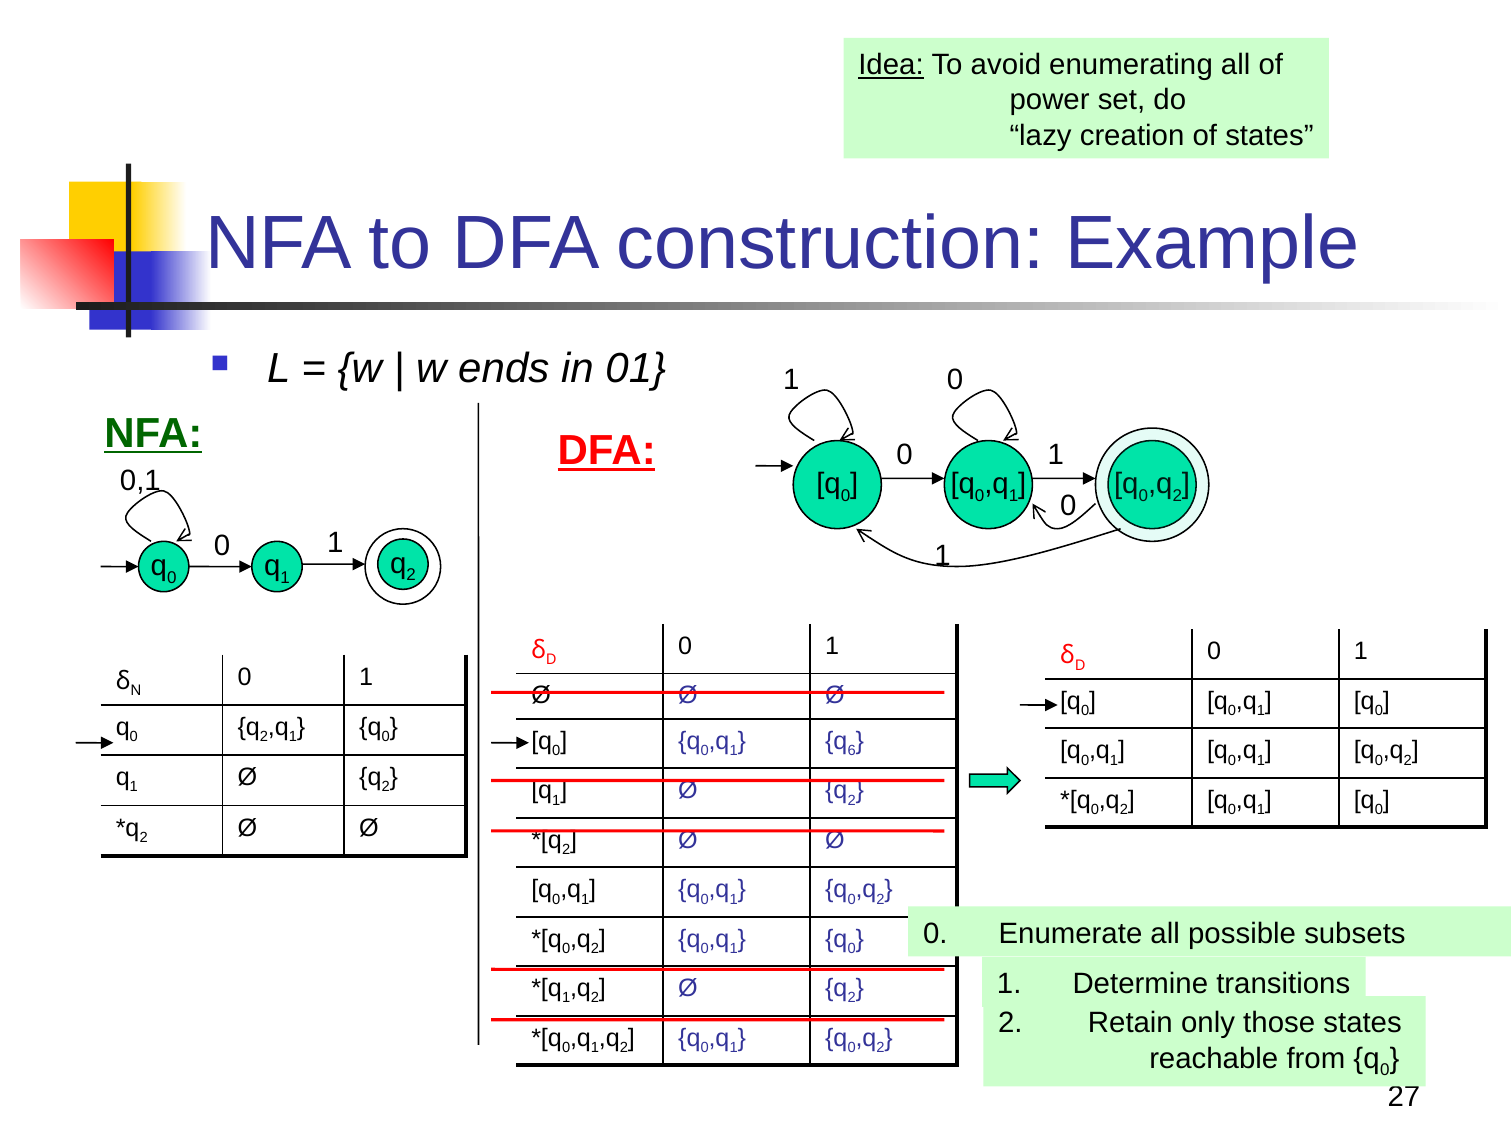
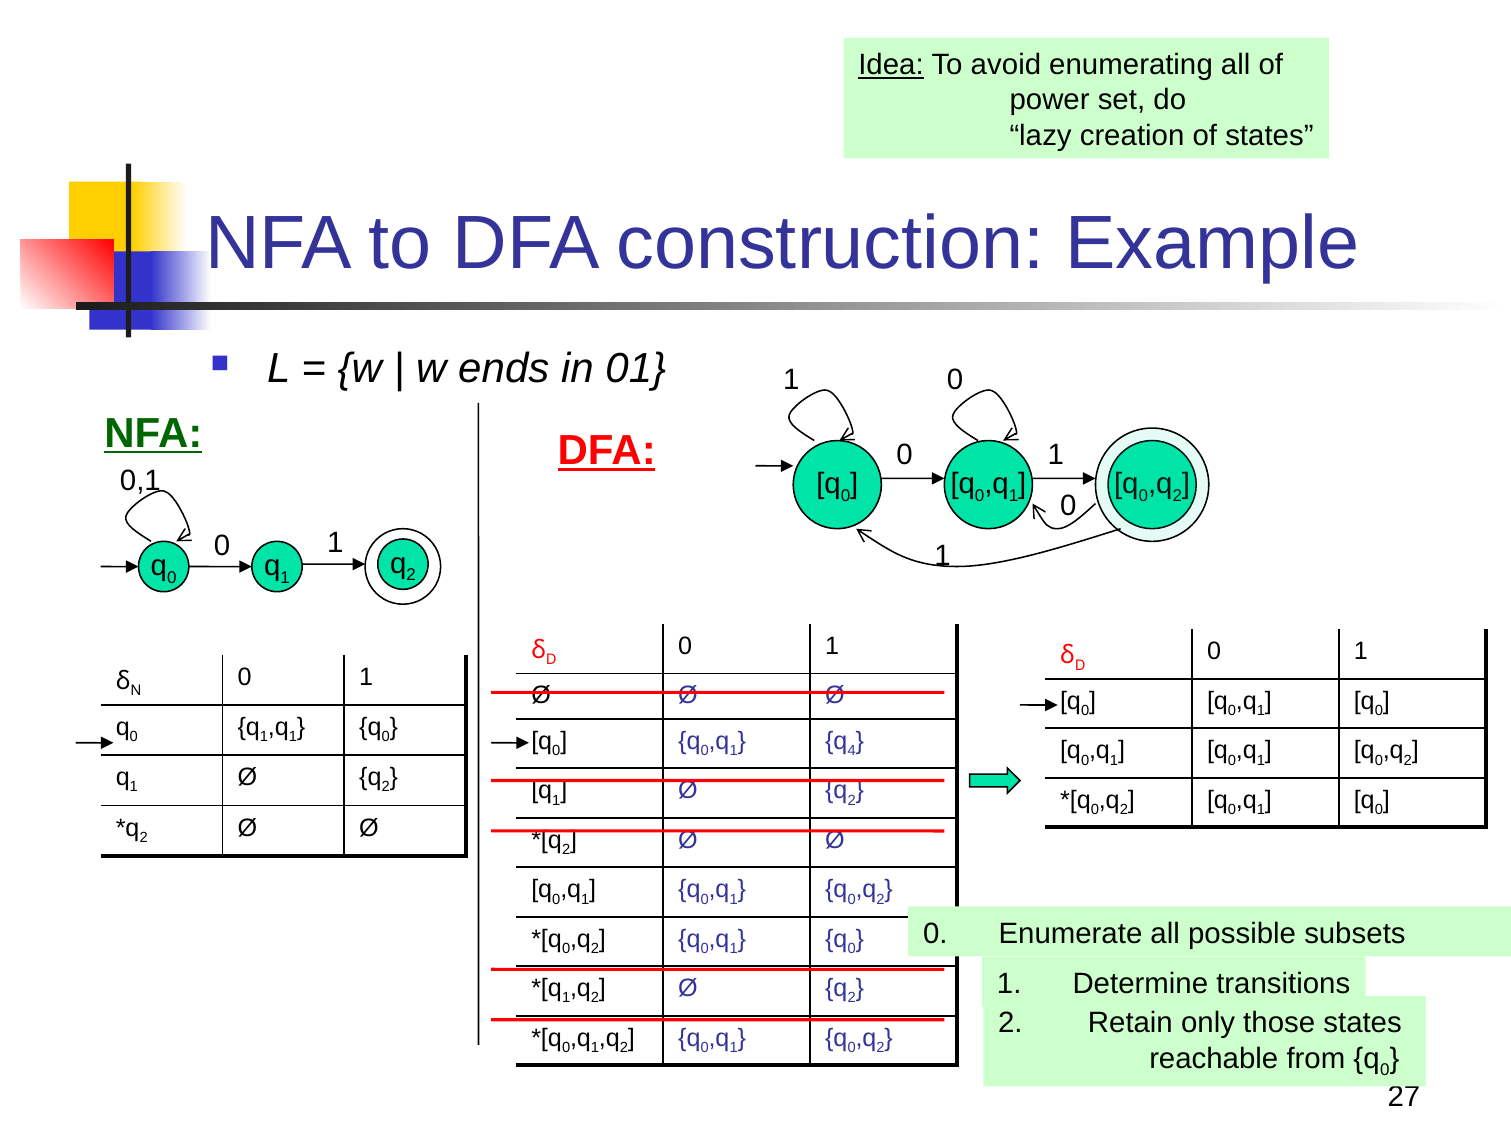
2 at (264, 737): 2 -> 1
6: 6 -> 4
